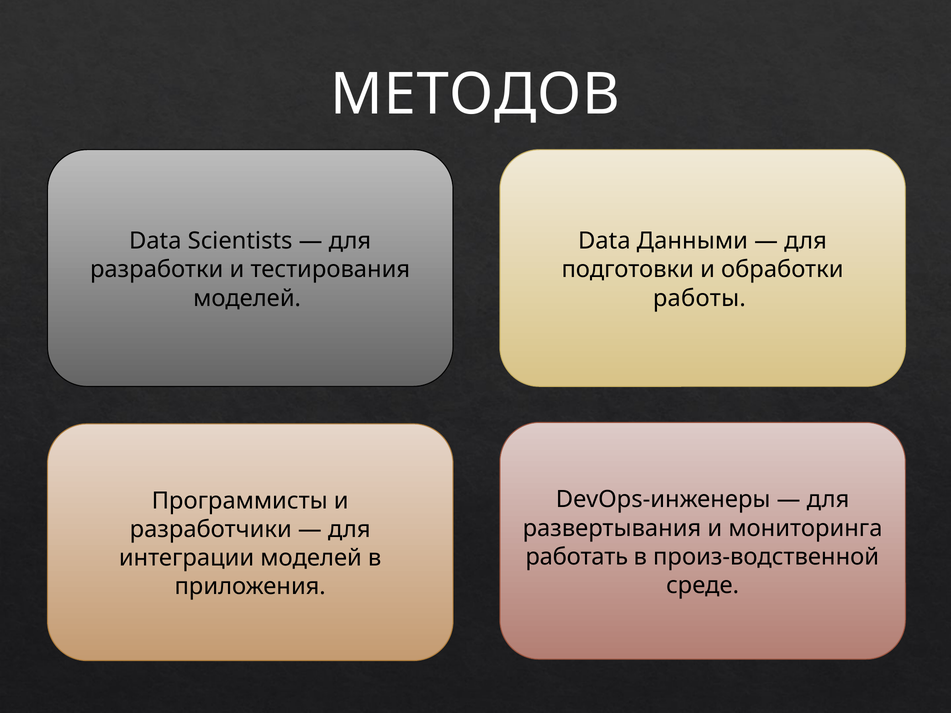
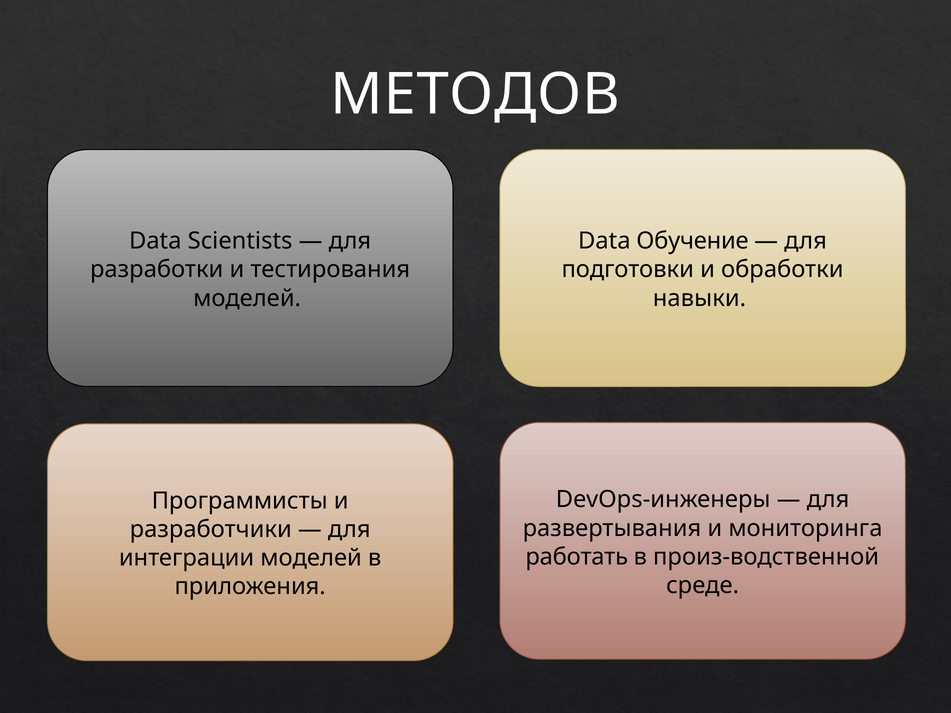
Данными: Данными -> Обучение
работы: работы -> навыки
